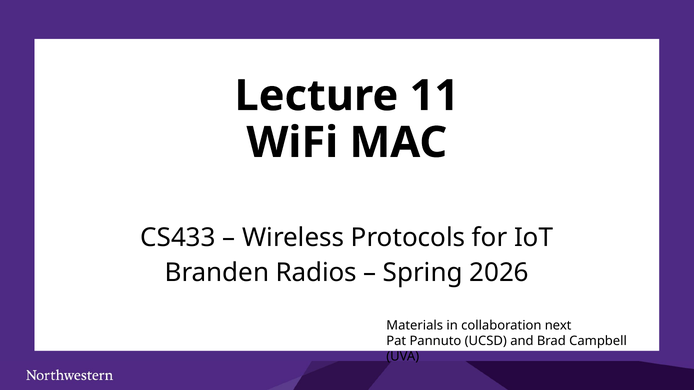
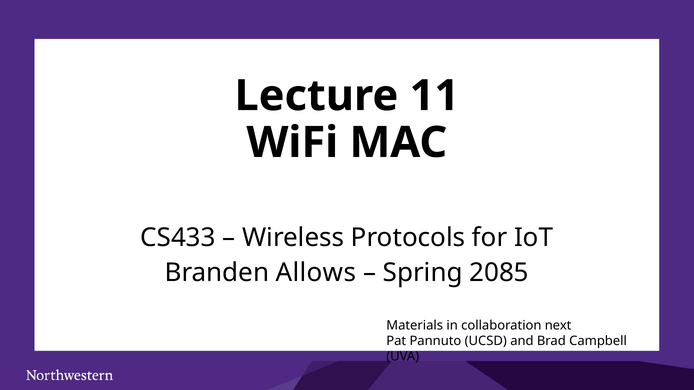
Radios: Radios -> Allows
2026: 2026 -> 2085
